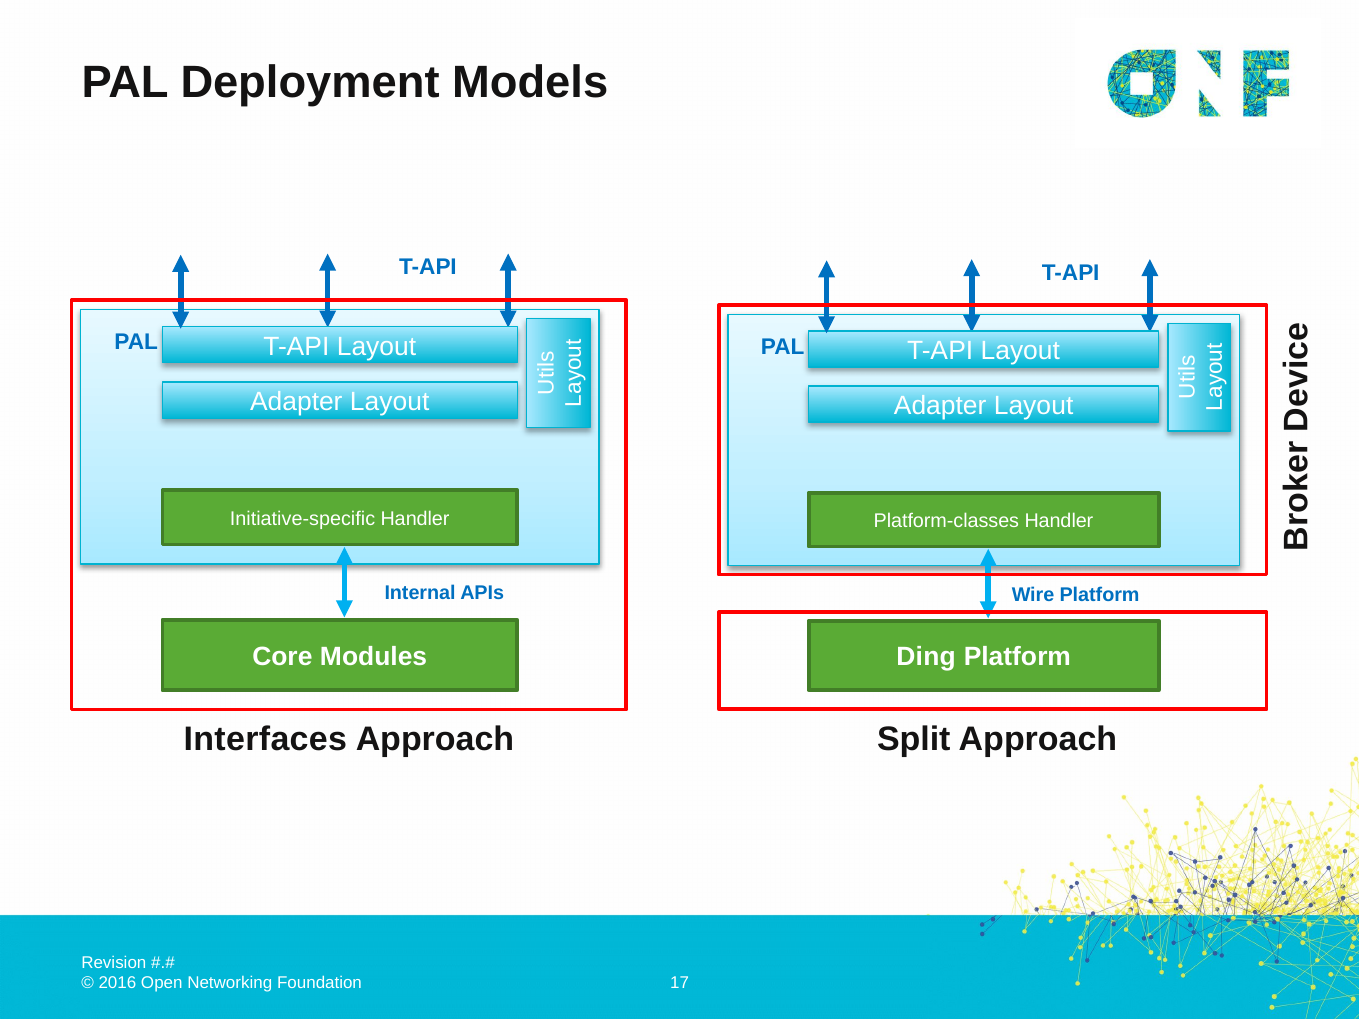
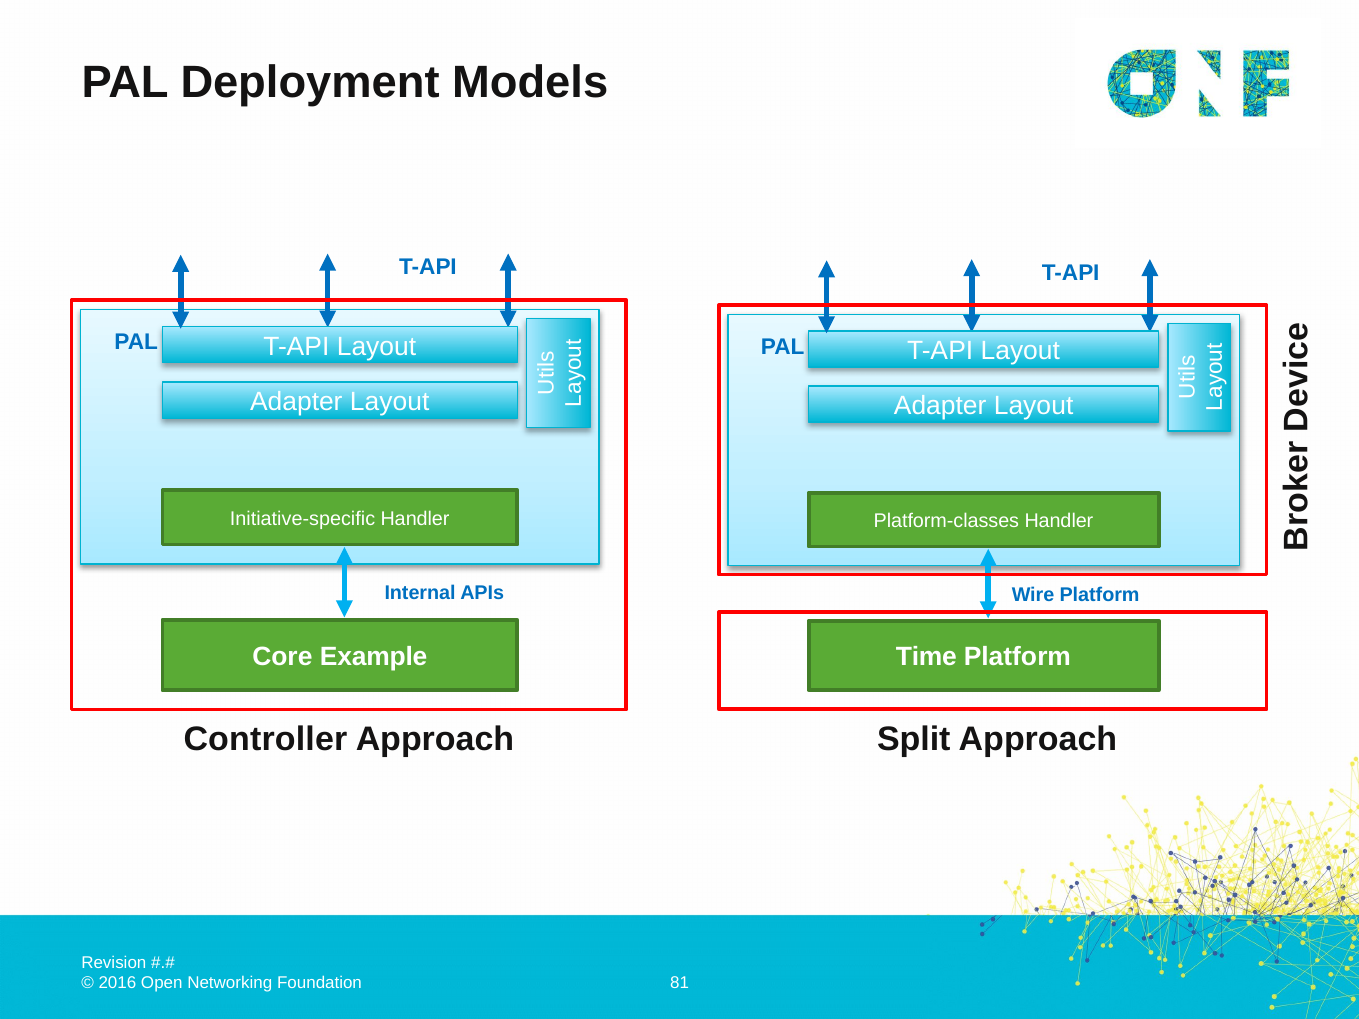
Modules: Modules -> Example
Ding: Ding -> Time
Interfaces: Interfaces -> Controller
17: 17 -> 81
